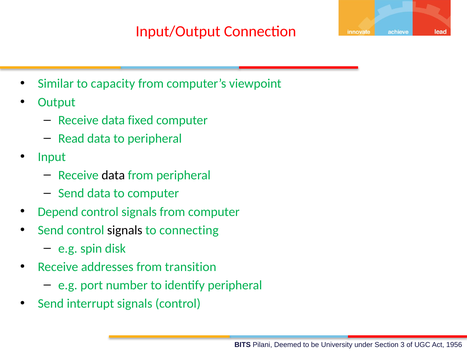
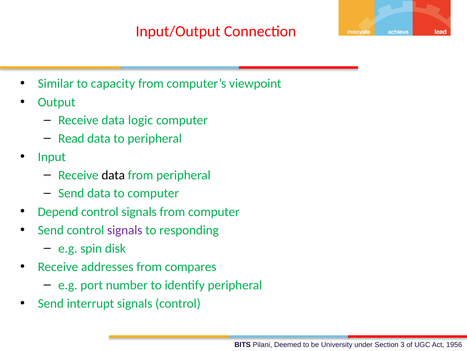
fixed: fixed -> logic
signals at (125, 230) colour: black -> purple
connecting: connecting -> responding
transition: transition -> compares
